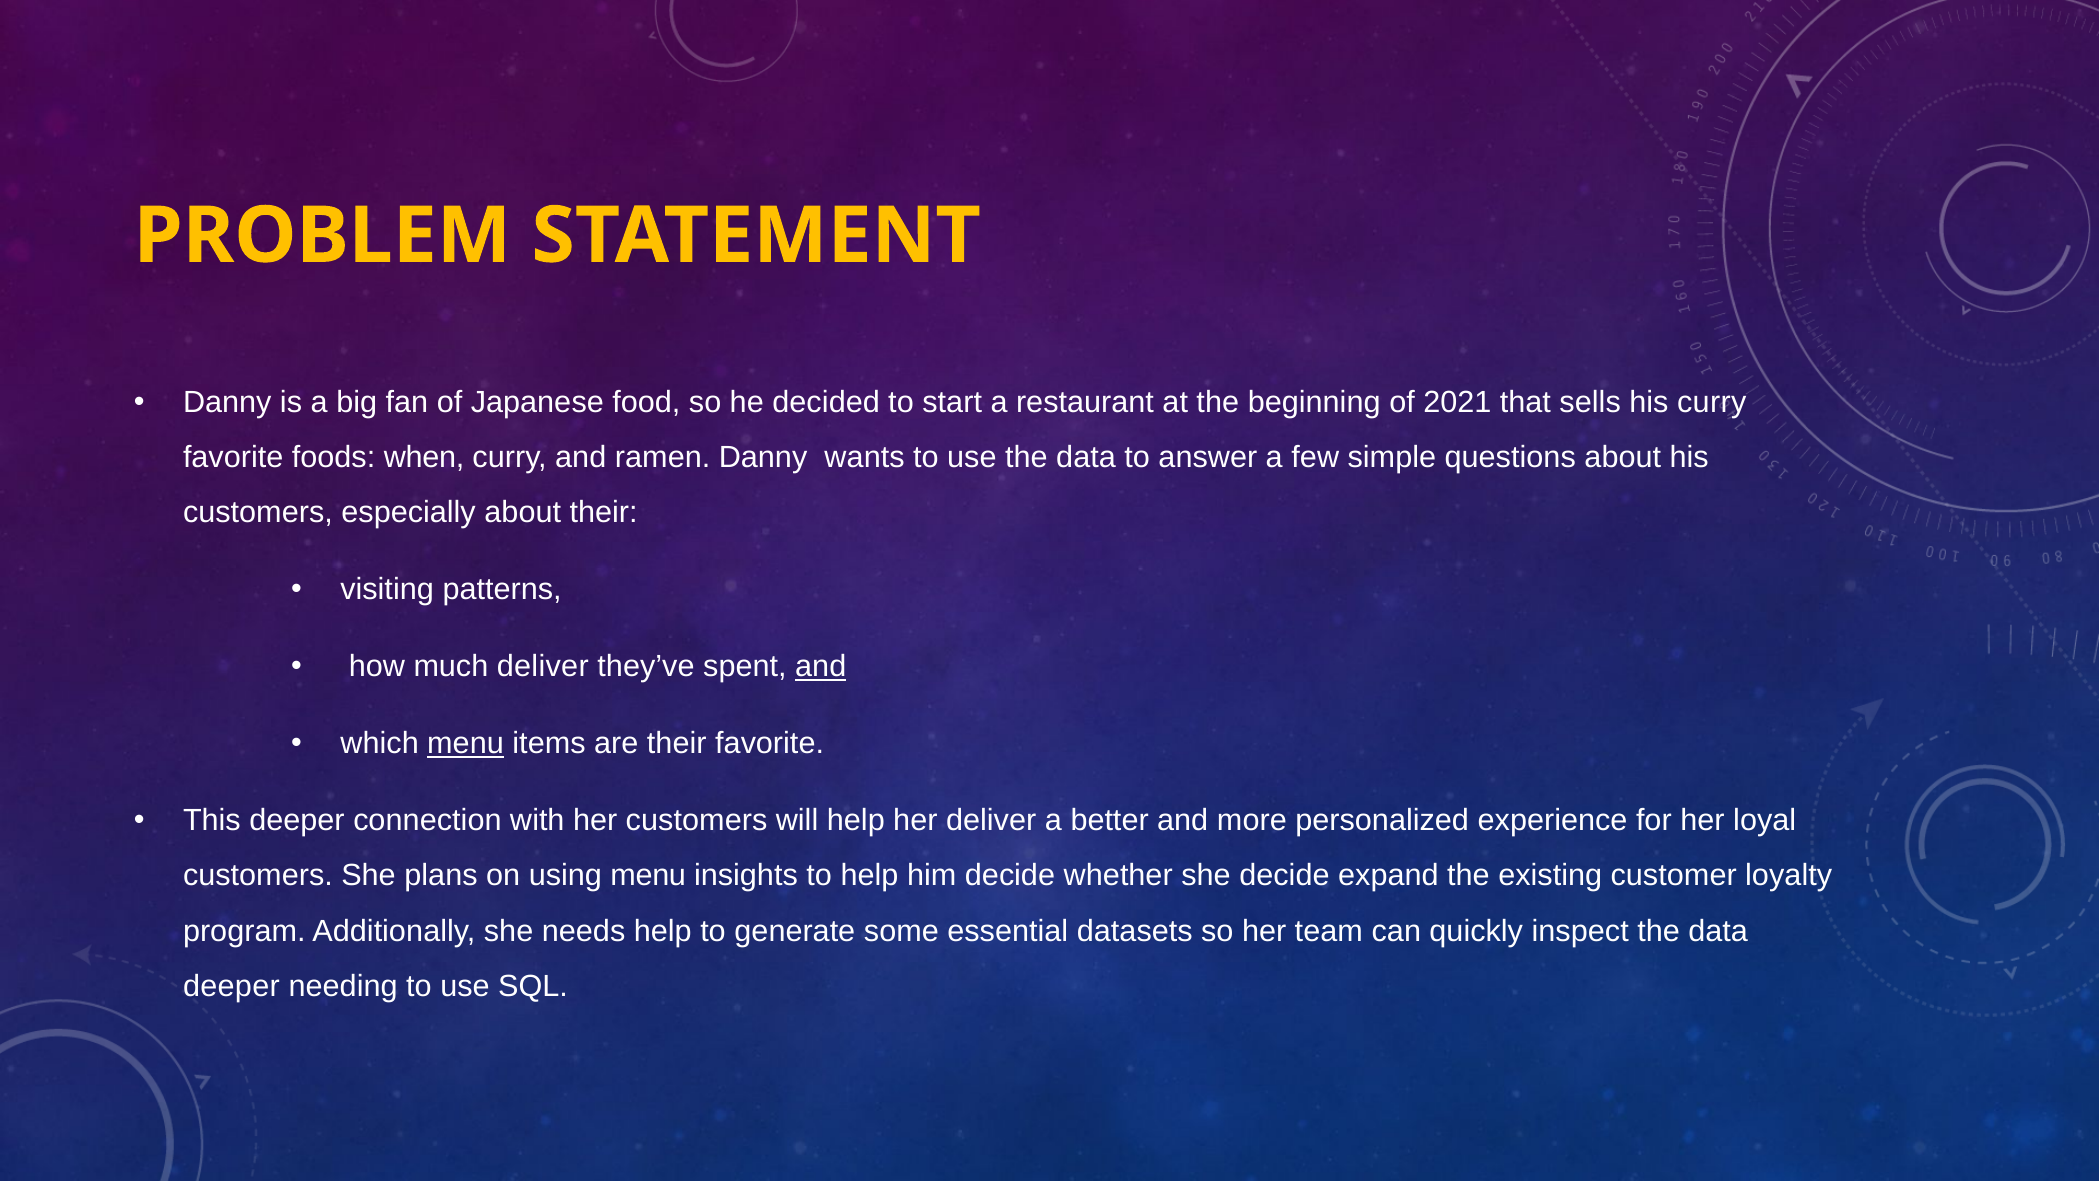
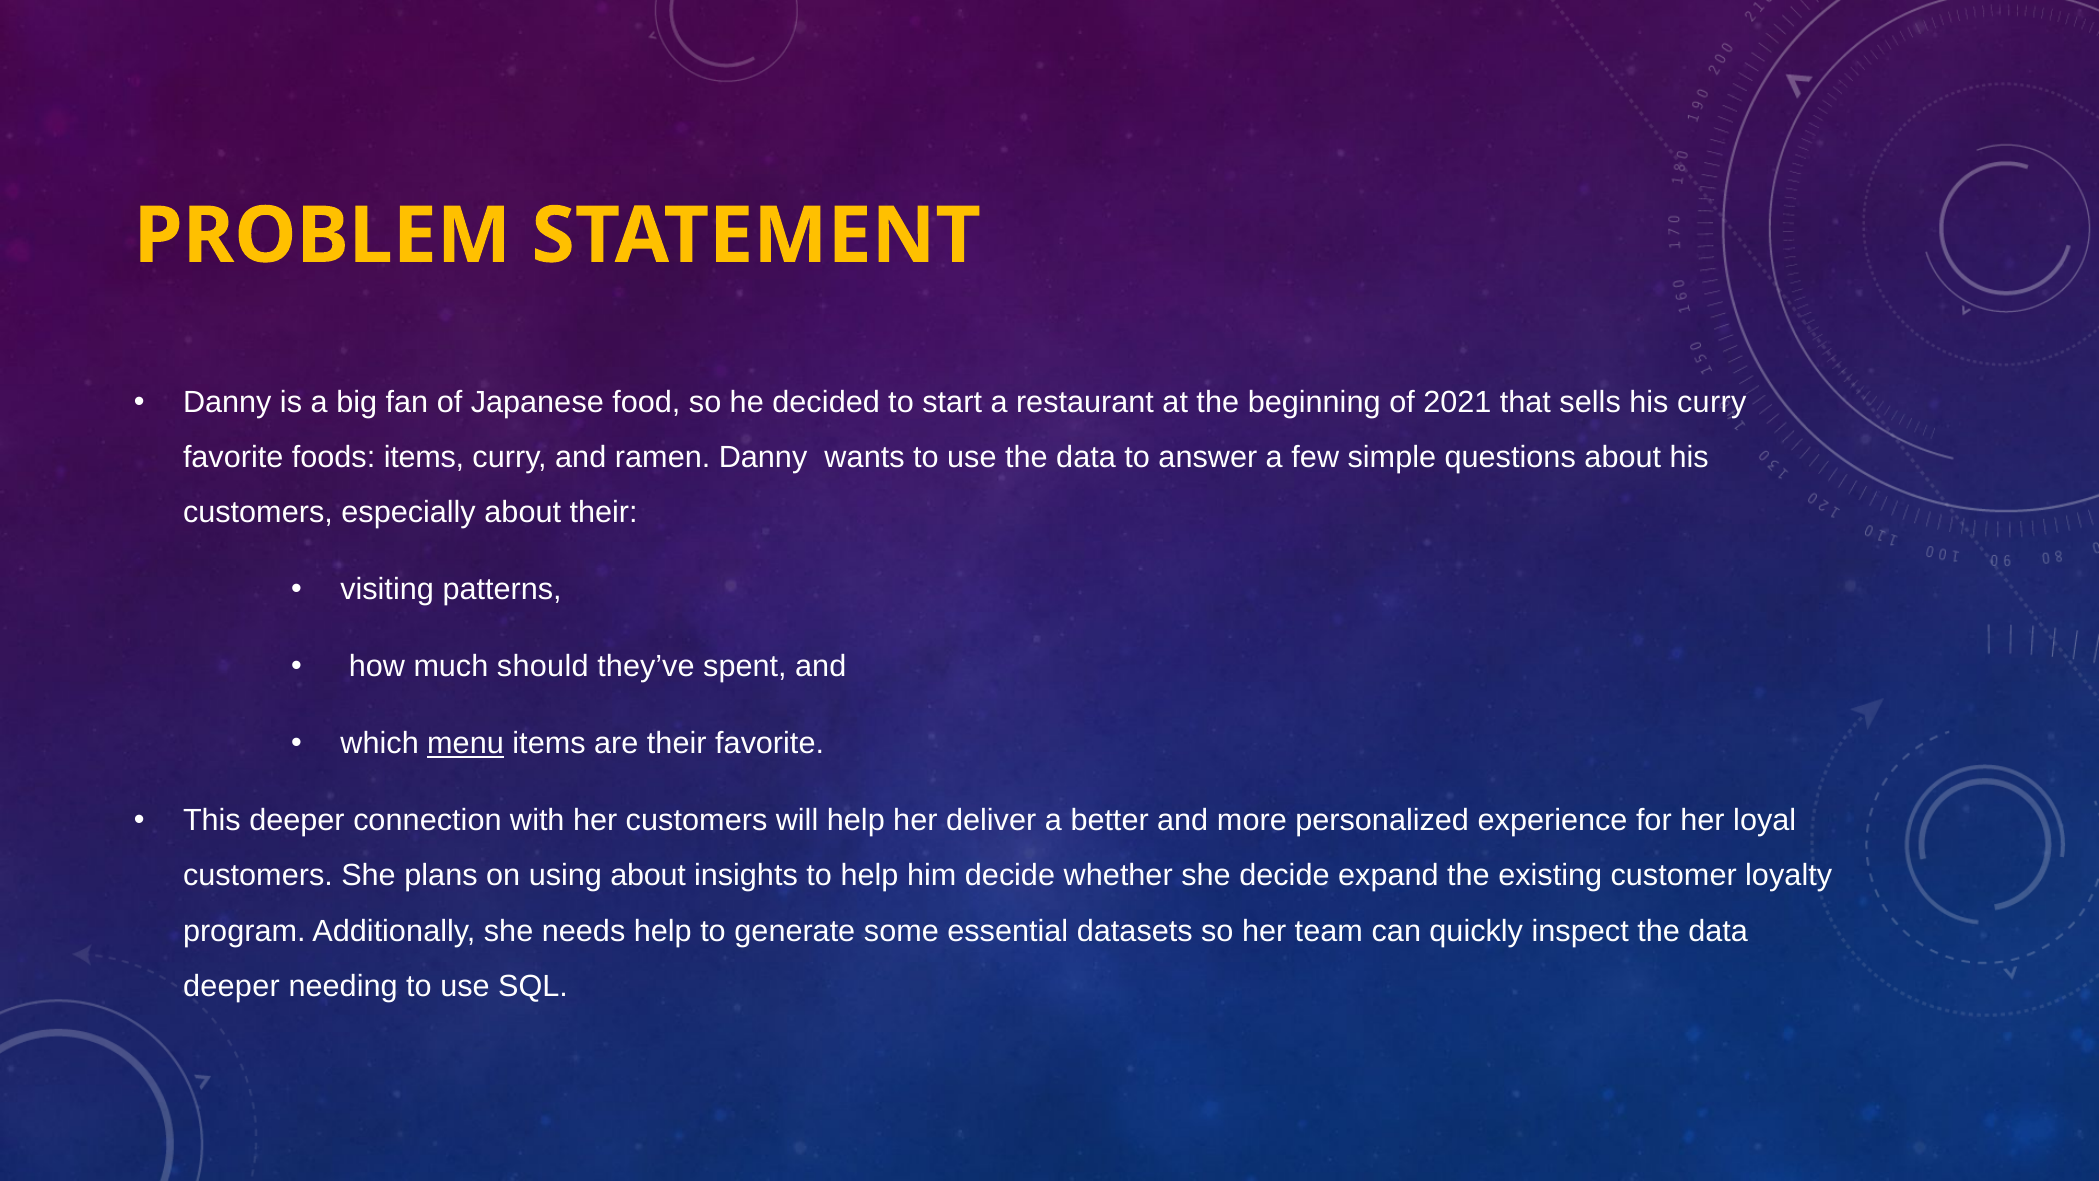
foods when: when -> items
much deliver: deliver -> should
and at (821, 667) underline: present -> none
using menu: menu -> about
